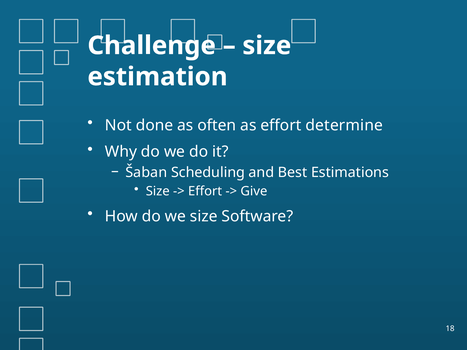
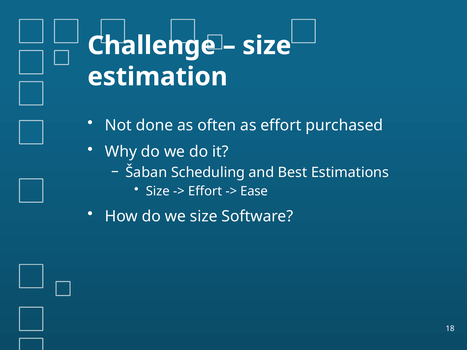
determine: determine -> purchased
Give: Give -> Ease
